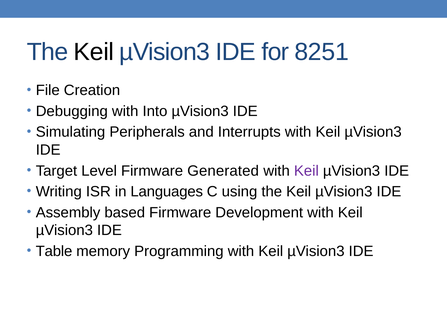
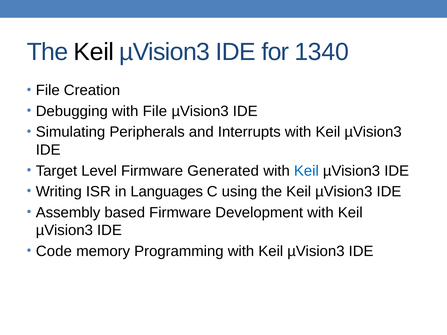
8251: 8251 -> 1340
with Into: Into -> File
Keil at (306, 171) colour: purple -> blue
Table: Table -> Code
